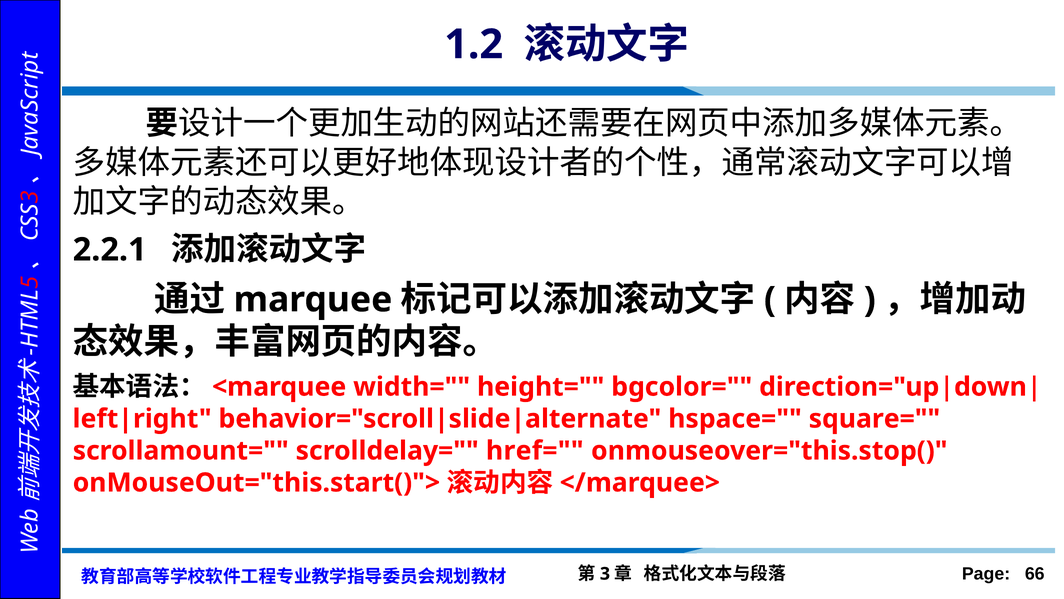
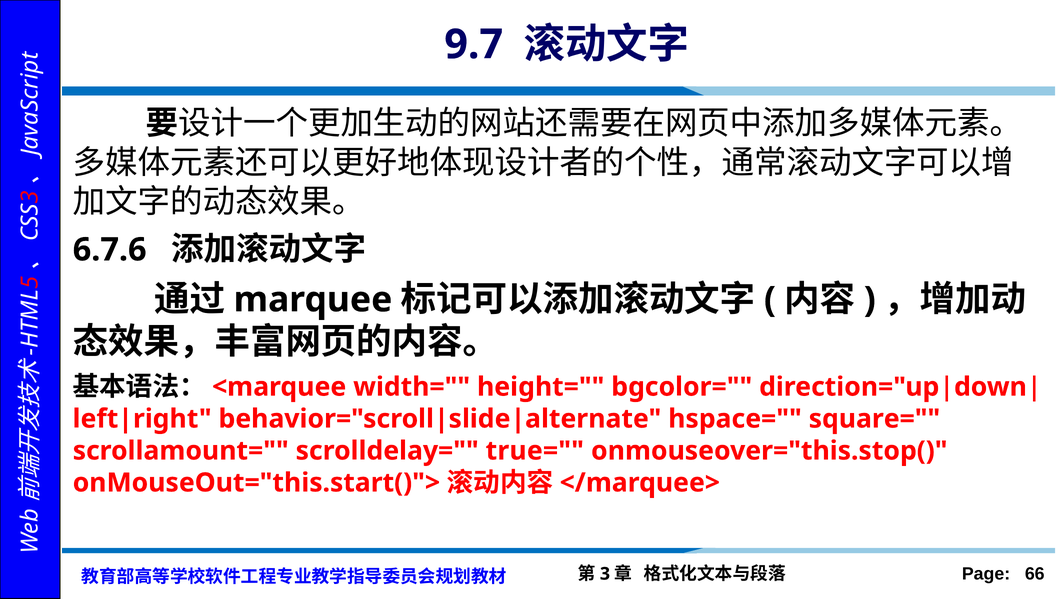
1.2: 1.2 -> 9.7
2.2.1: 2.2.1 -> 6.7.6
href=: href= -> true=
